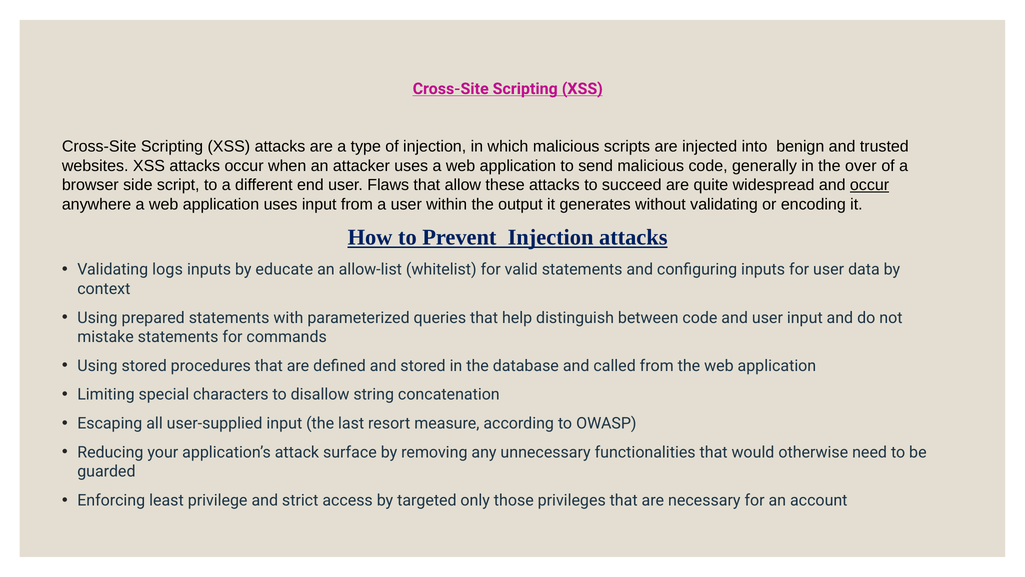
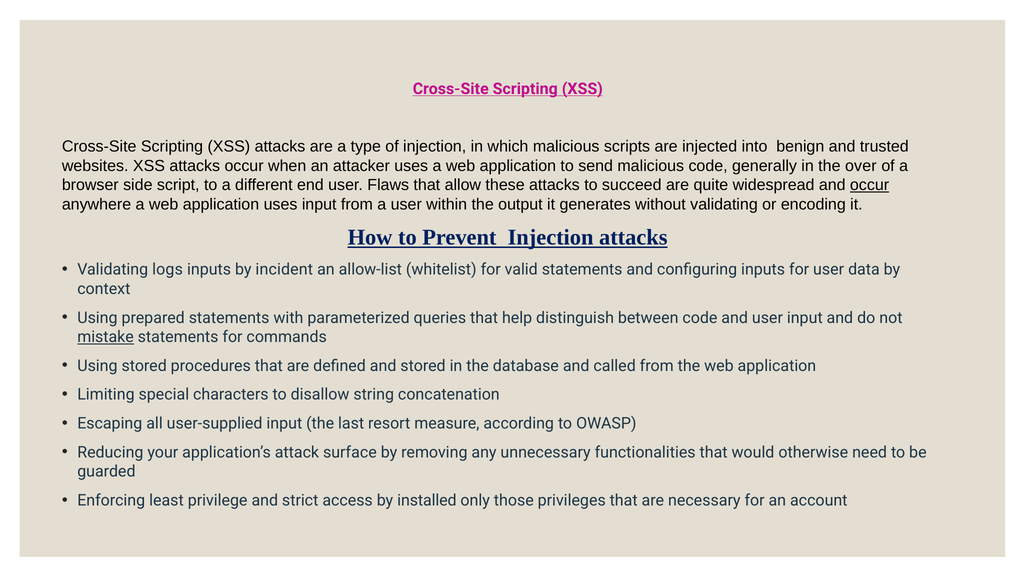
educate: educate -> incident
mistake underline: none -> present
targeted: targeted -> installed
